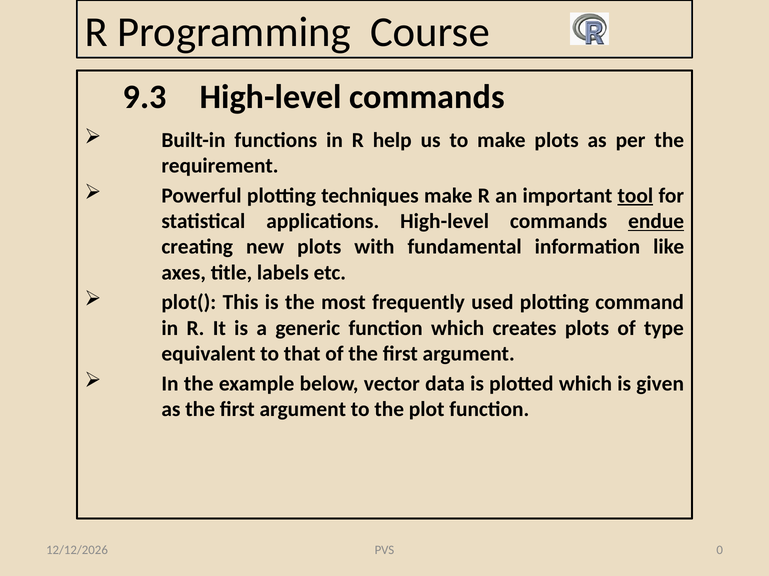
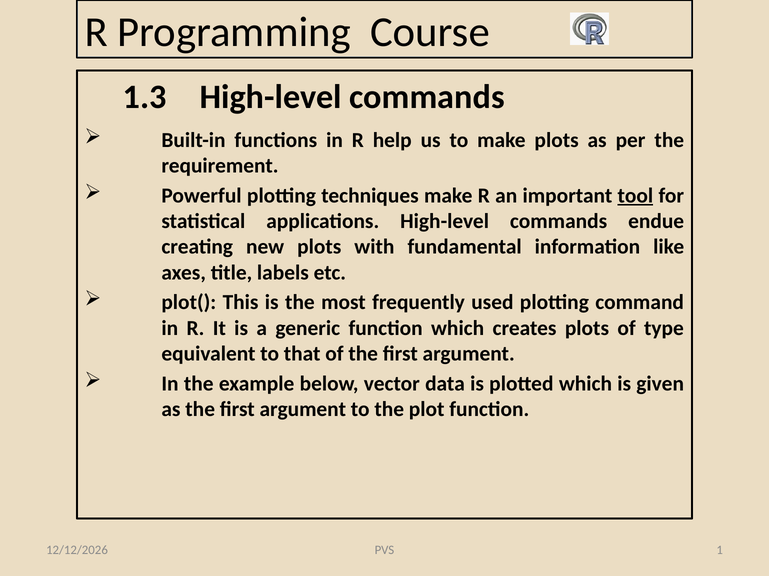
9.3: 9.3 -> 1.3
endue underline: present -> none
0: 0 -> 1
